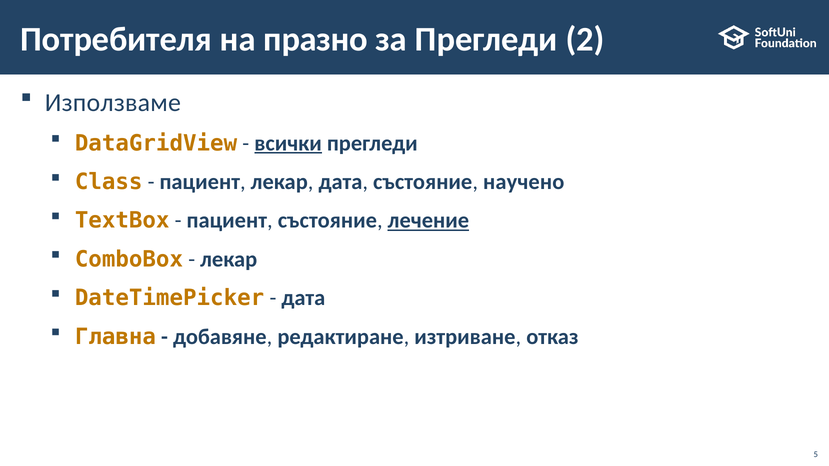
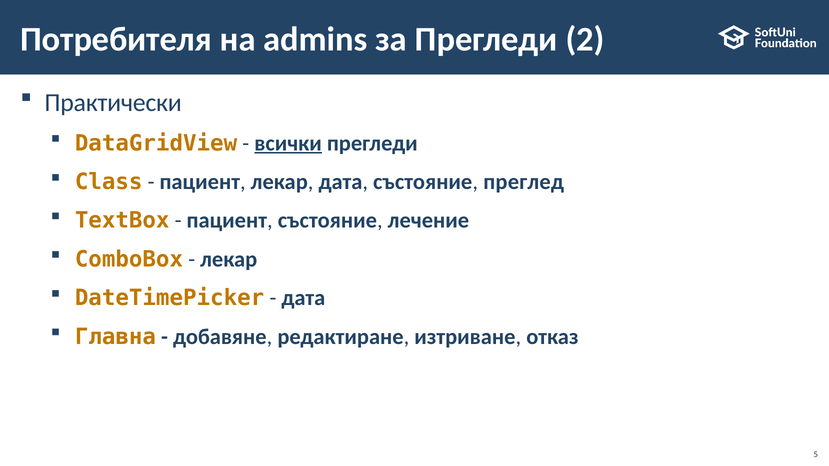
празно: празно -> admins
Използваме: Използваме -> Практически
научено: научено -> преглед
лечение underline: present -> none
